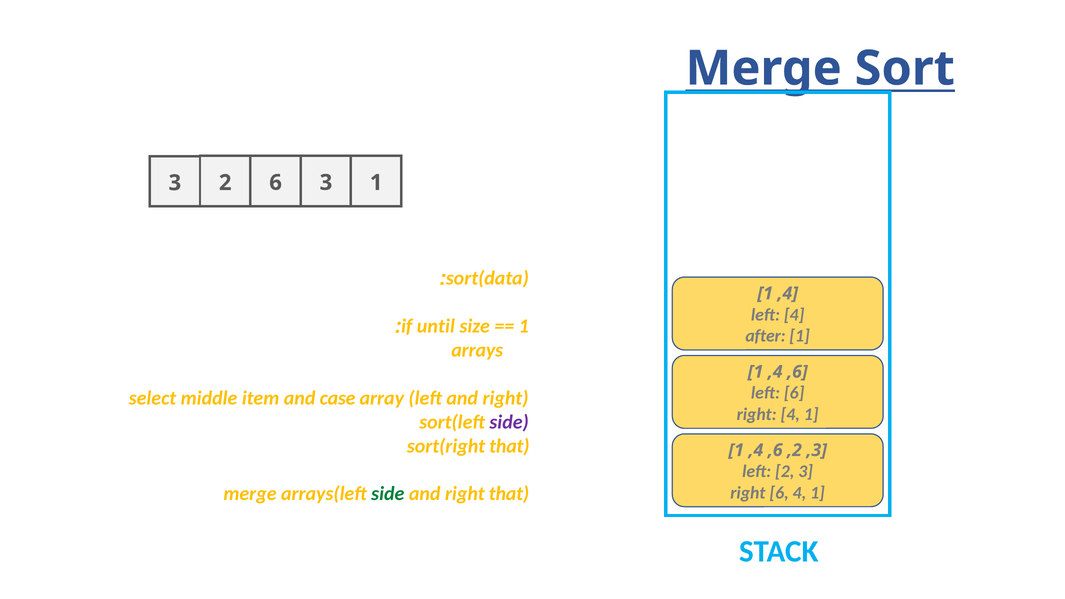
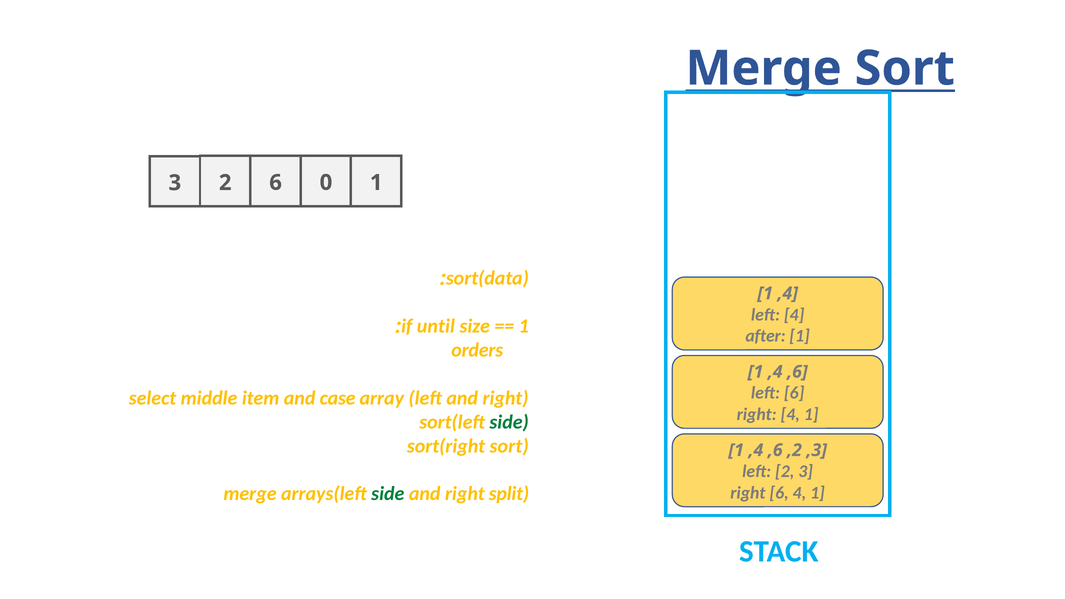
6 3: 3 -> 0
arrays: arrays -> orders
side at (509, 422) colour: purple -> green
sort(right that: that -> sort
right that: that -> split
